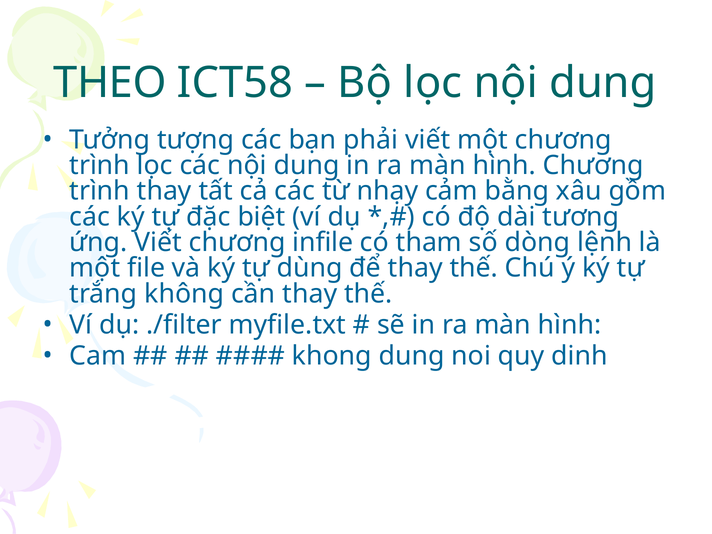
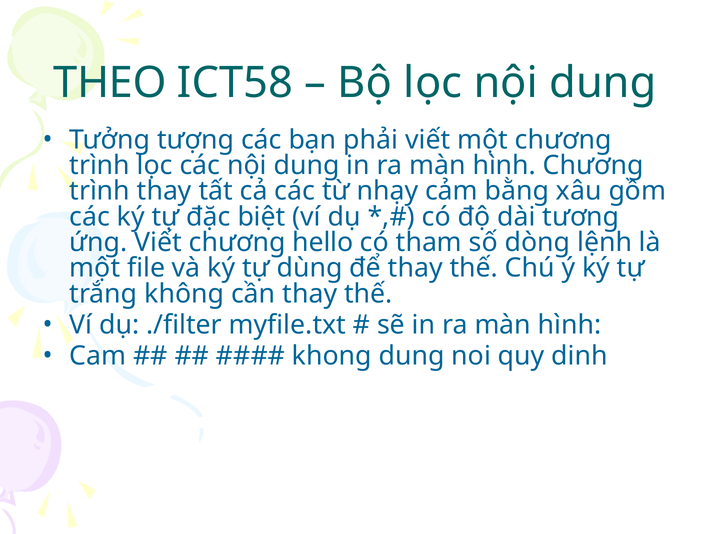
infile: infile -> hello
